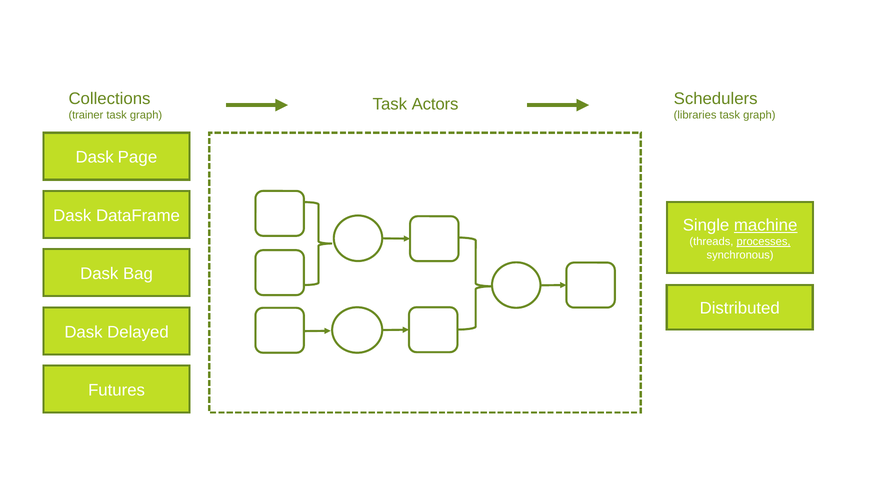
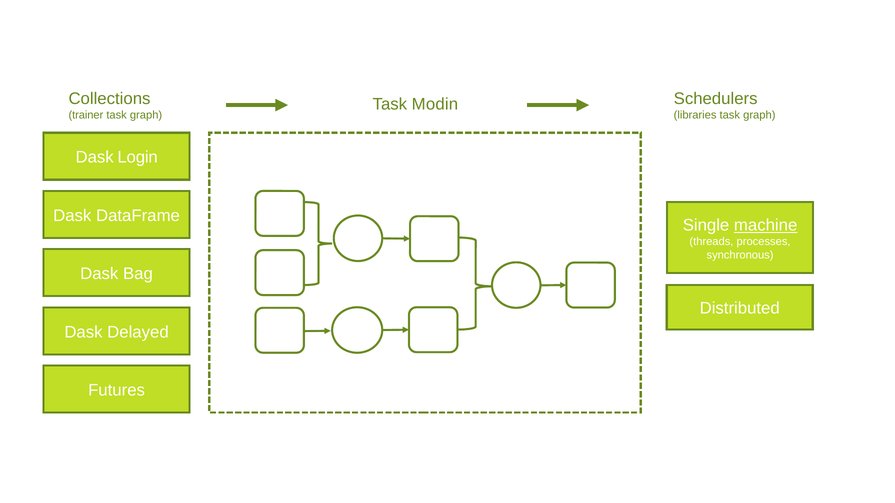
Actors: Actors -> Modin
Page: Page -> Login
processes underline: present -> none
